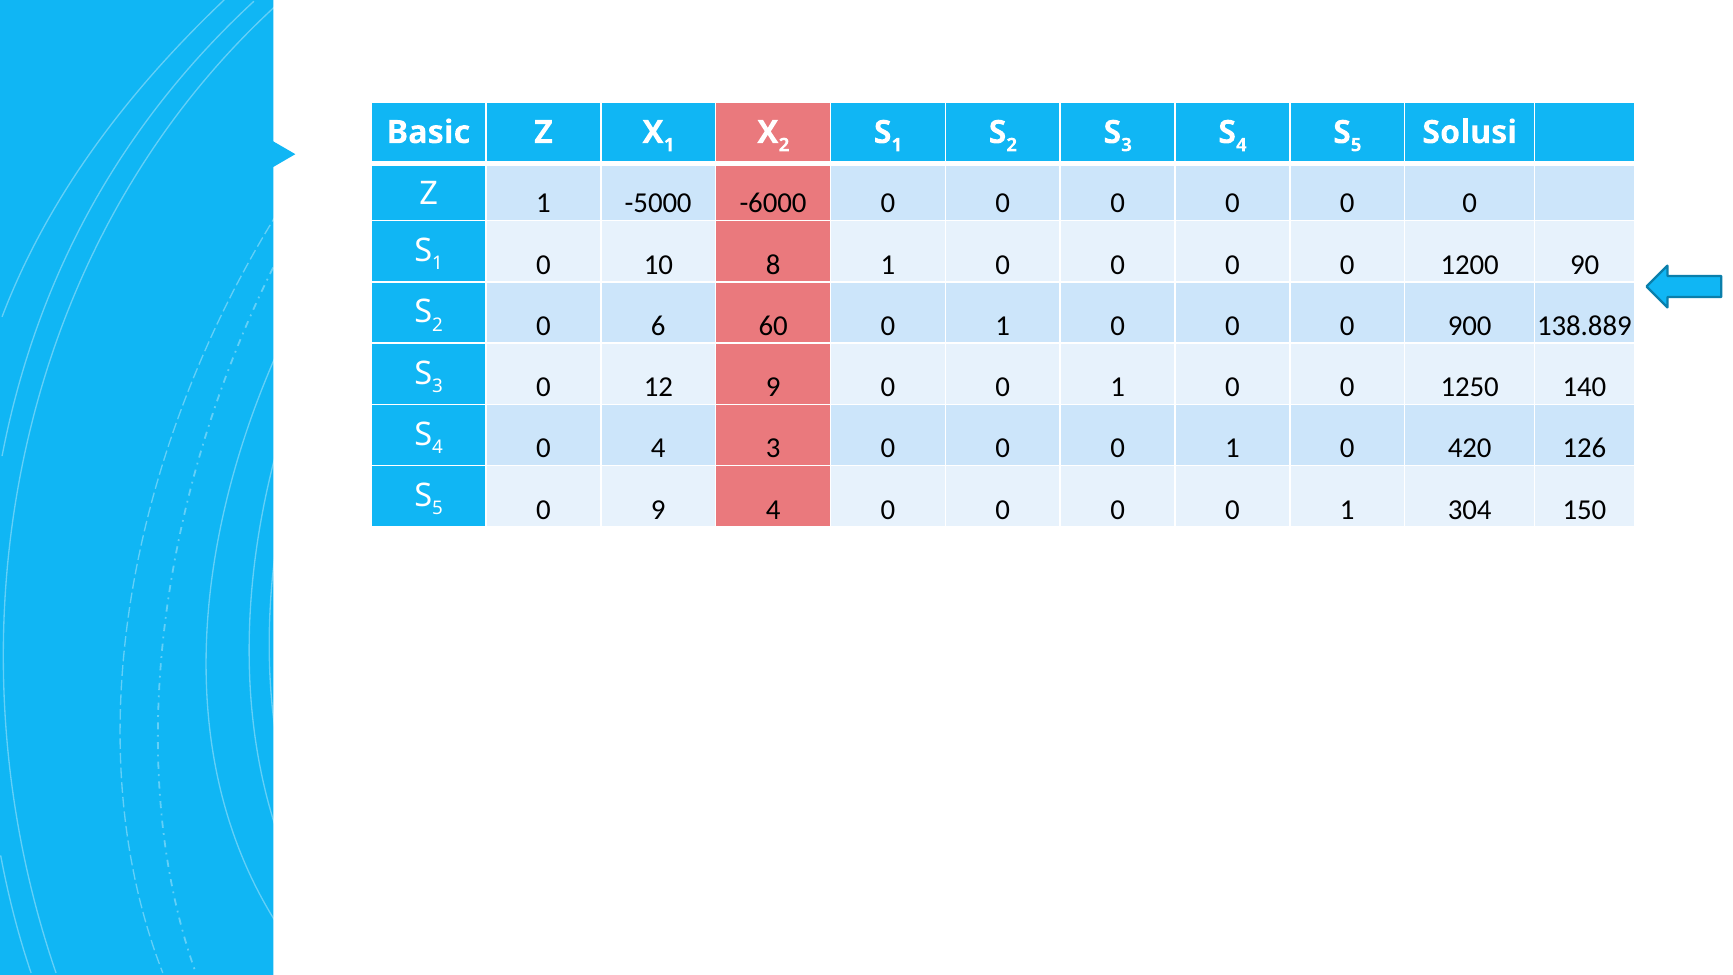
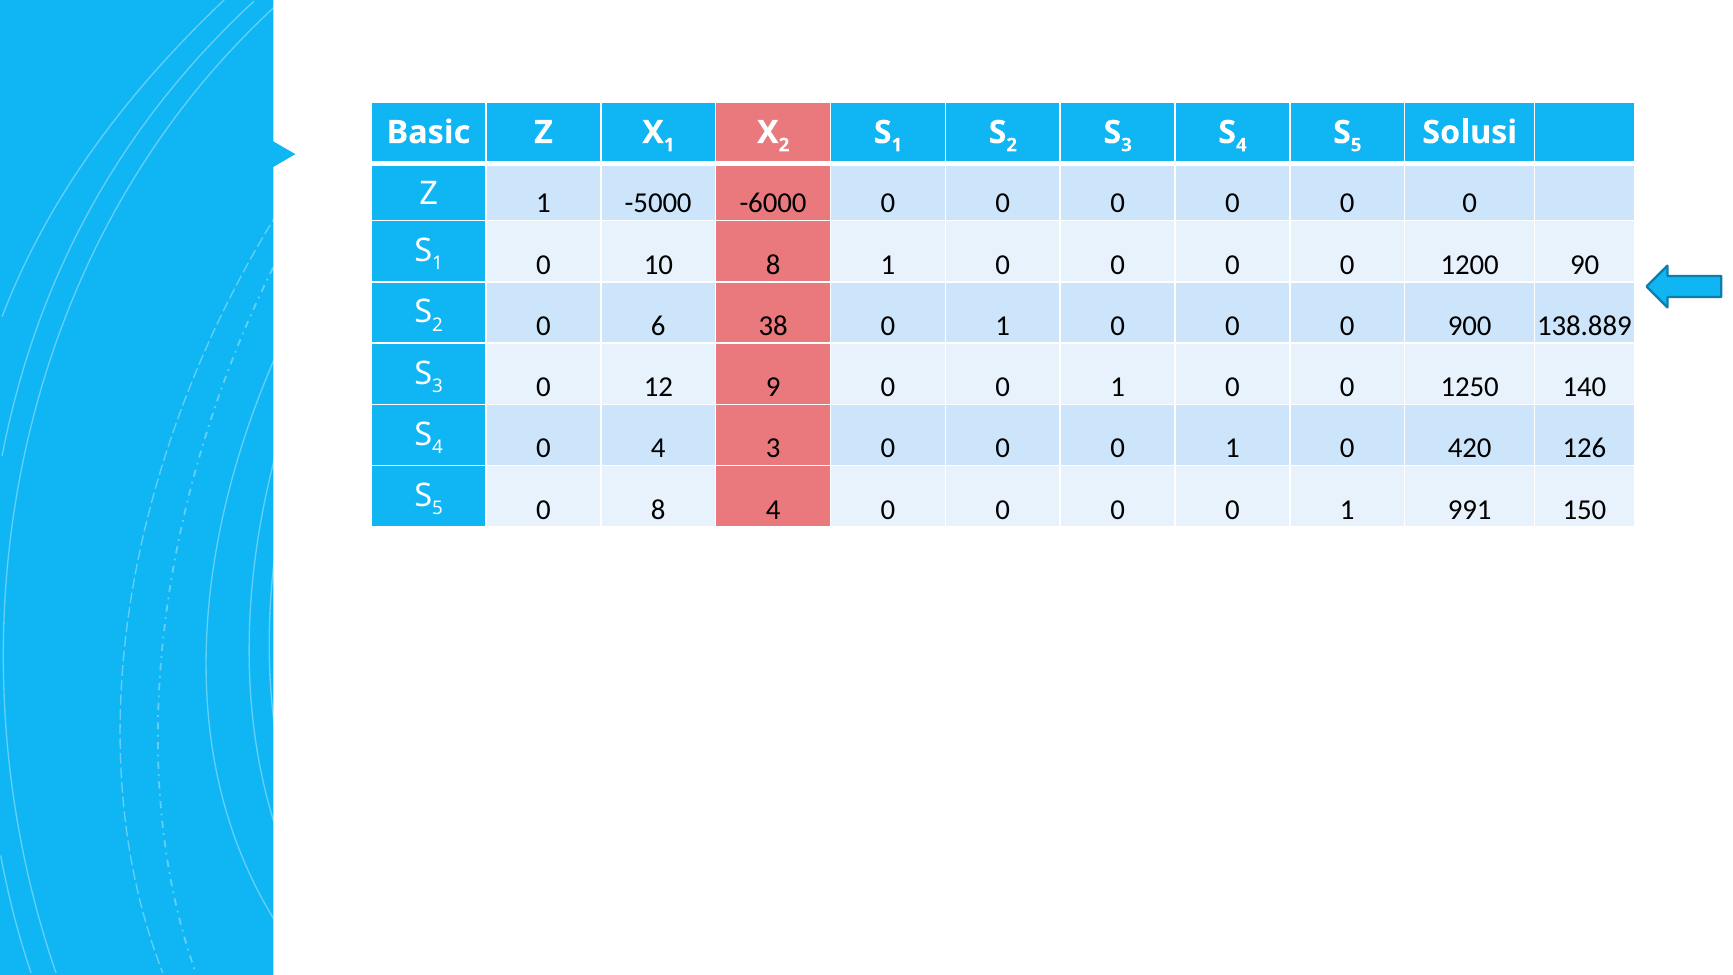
60: 60 -> 38
0 9: 9 -> 8
304: 304 -> 991
